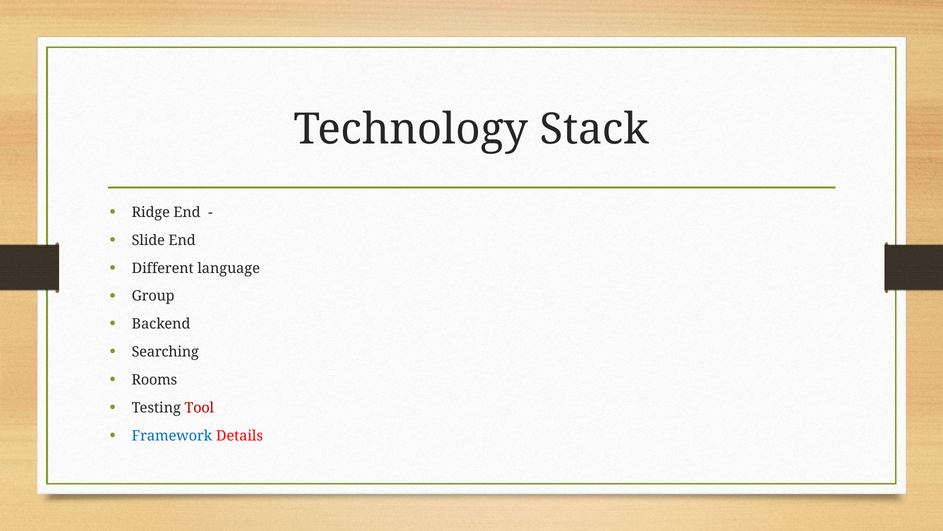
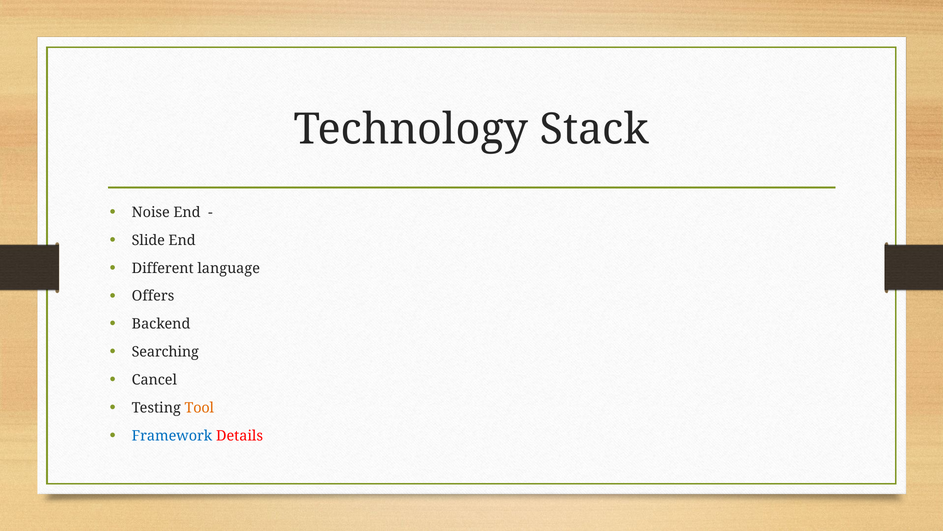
Ridge: Ridge -> Noise
Group: Group -> Offers
Rooms: Rooms -> Cancel
Tool colour: red -> orange
